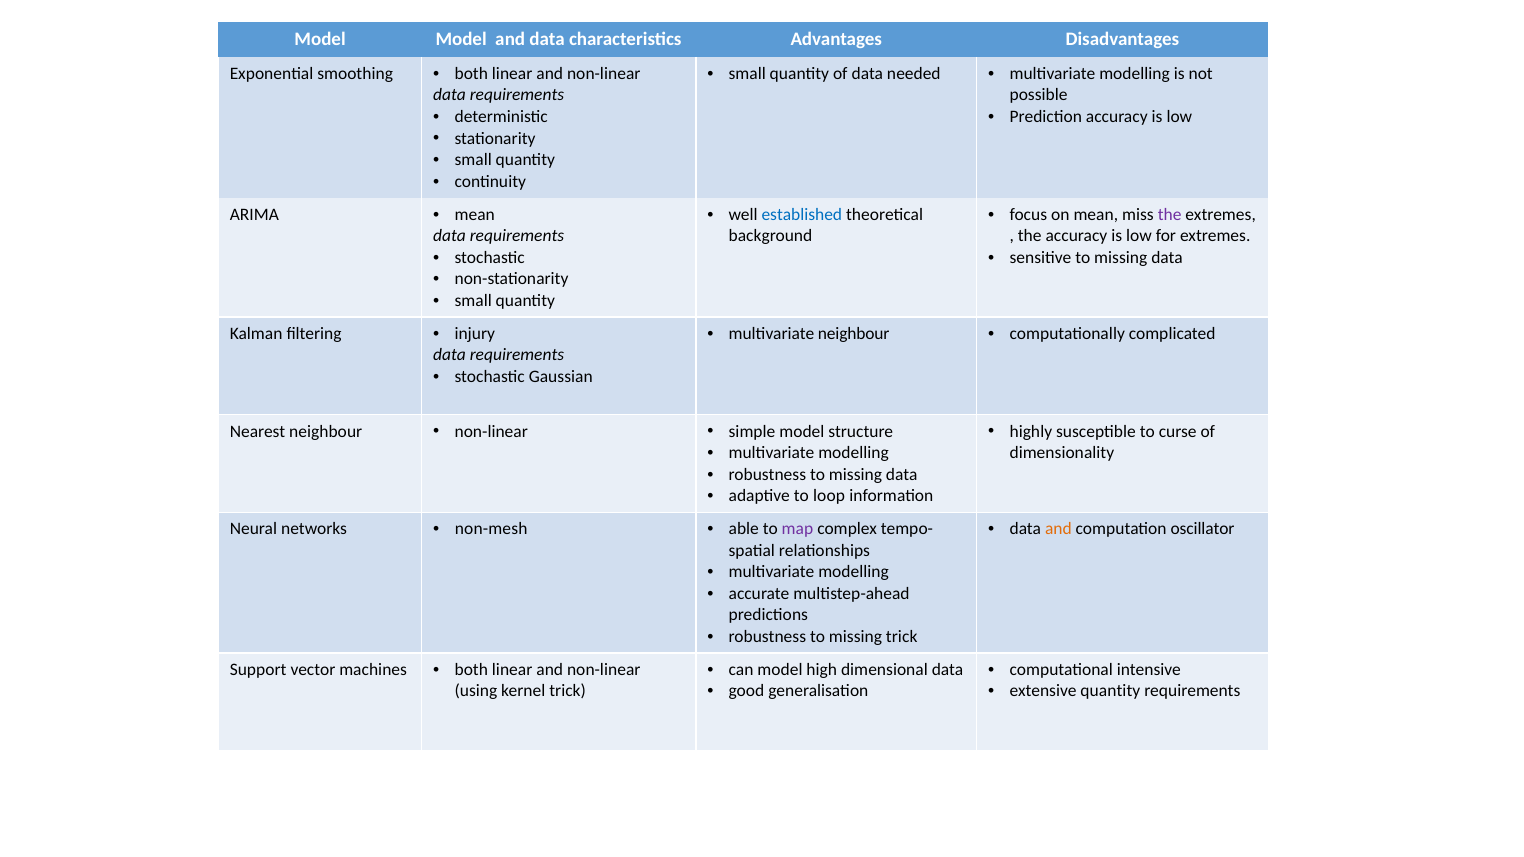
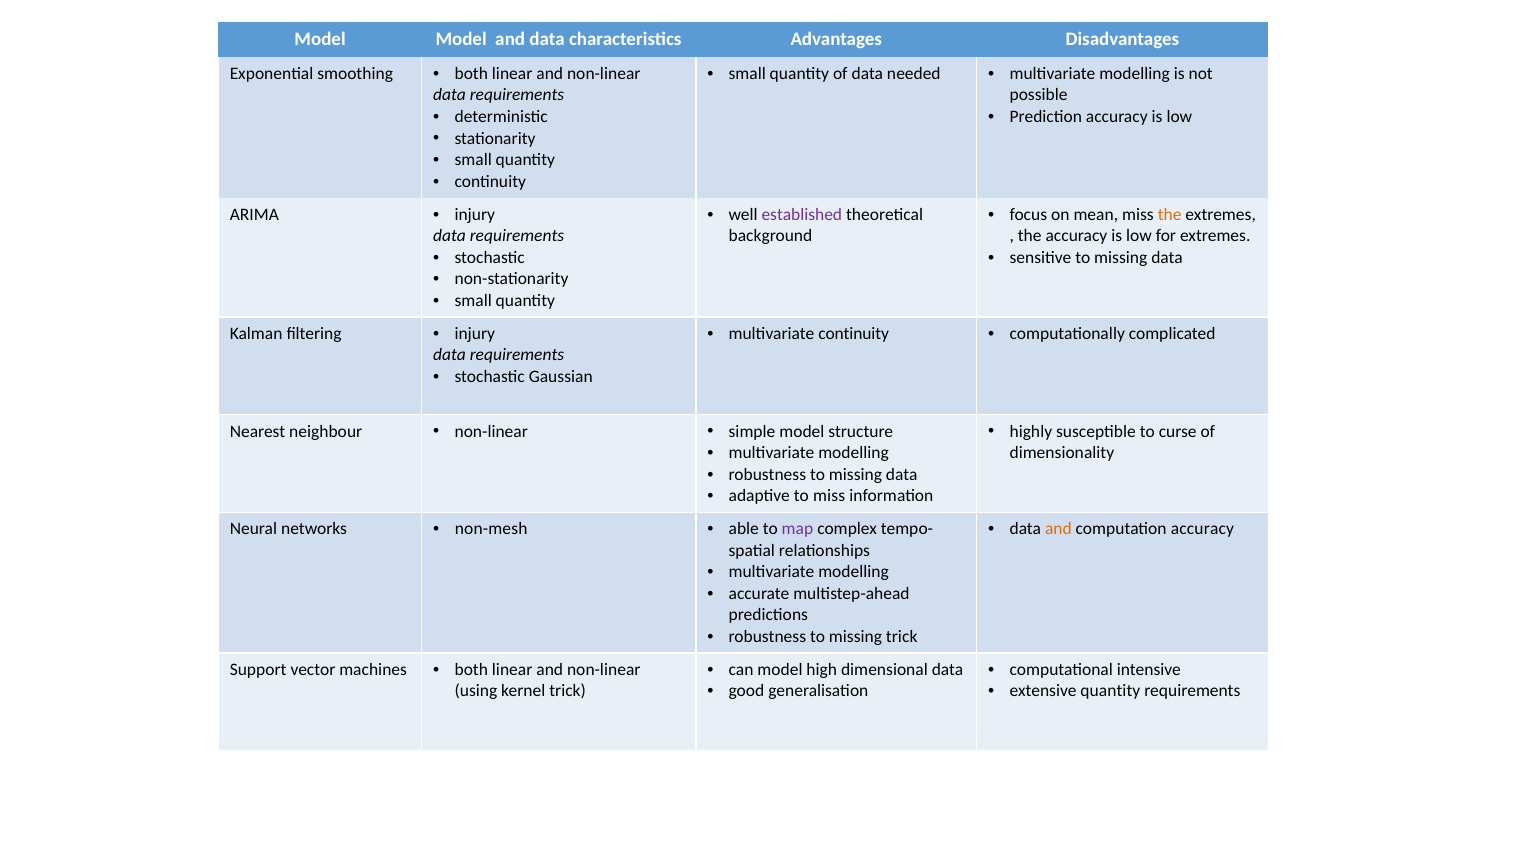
established colour: blue -> purple
the at (1170, 214) colour: purple -> orange
mean at (475, 214): mean -> injury
multivariate neighbour: neighbour -> continuity
to loop: loop -> miss
computation oscillator: oscillator -> accuracy
